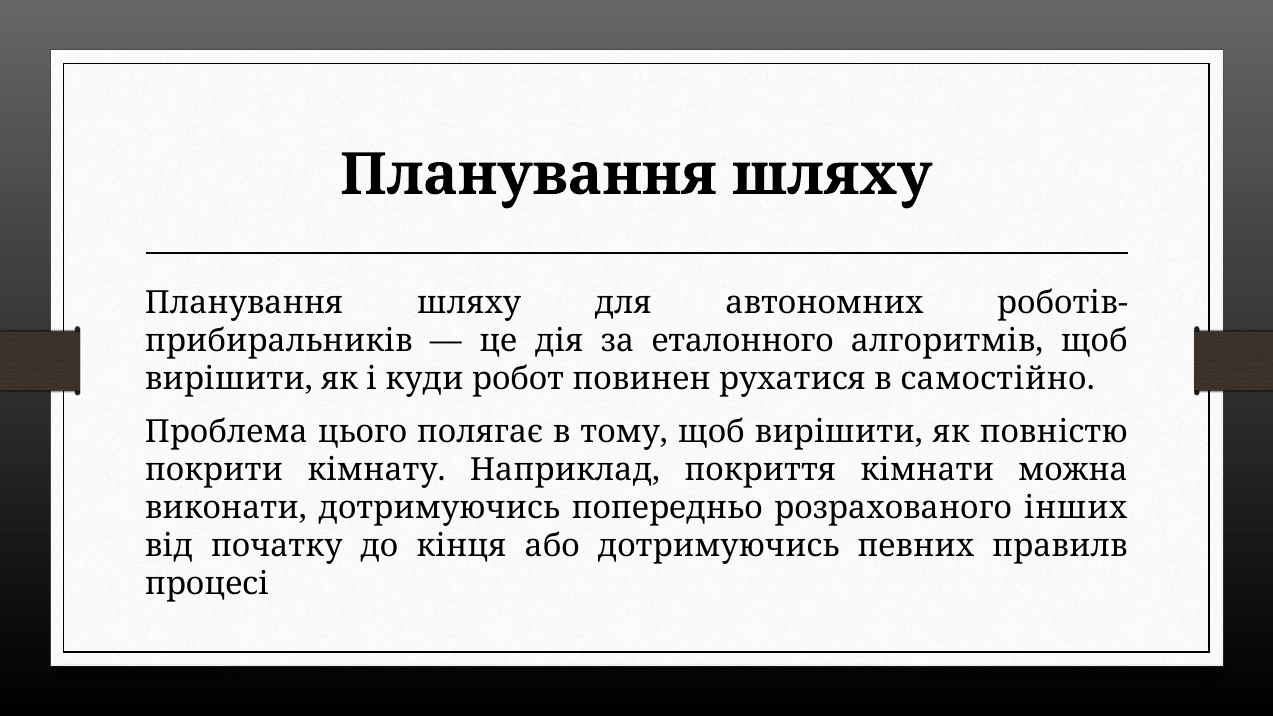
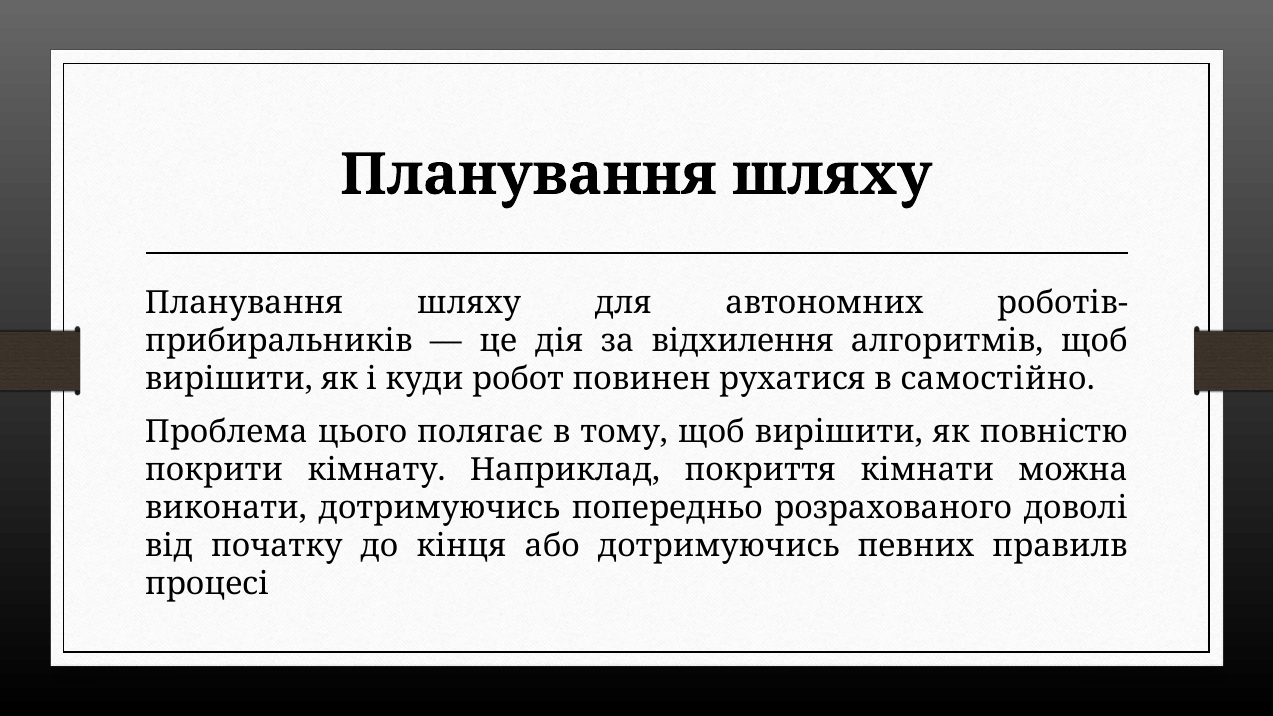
еталонного: еталонного -> відхилення
інших: інших -> доволі
